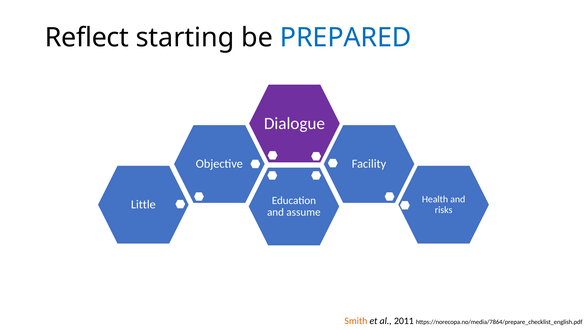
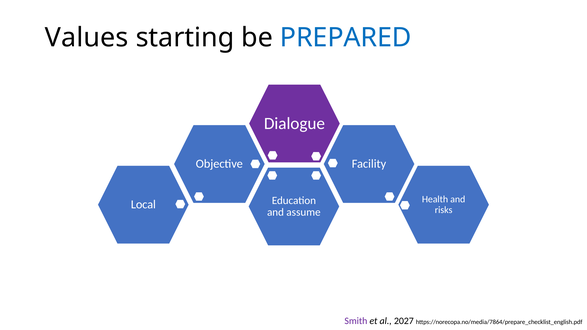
Reflect: Reflect -> Values
Little: Little -> Local
Smith colour: orange -> purple
2011: 2011 -> 2027
